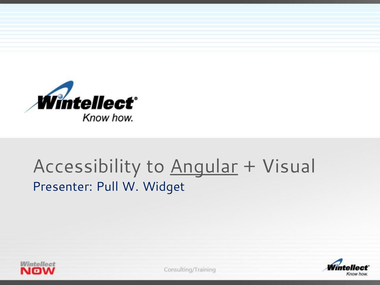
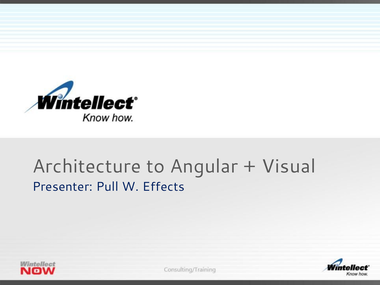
Accessibility: Accessibility -> Architecture
Angular underline: present -> none
Widget: Widget -> Effects
